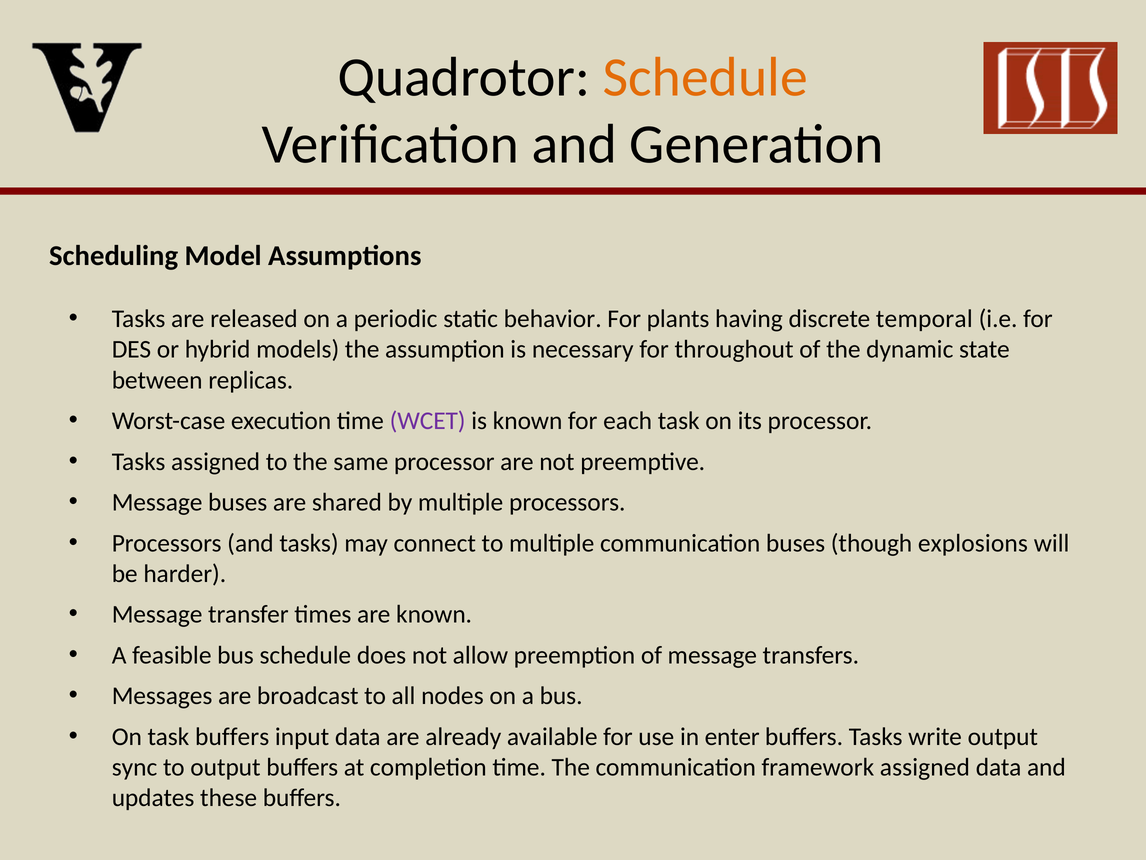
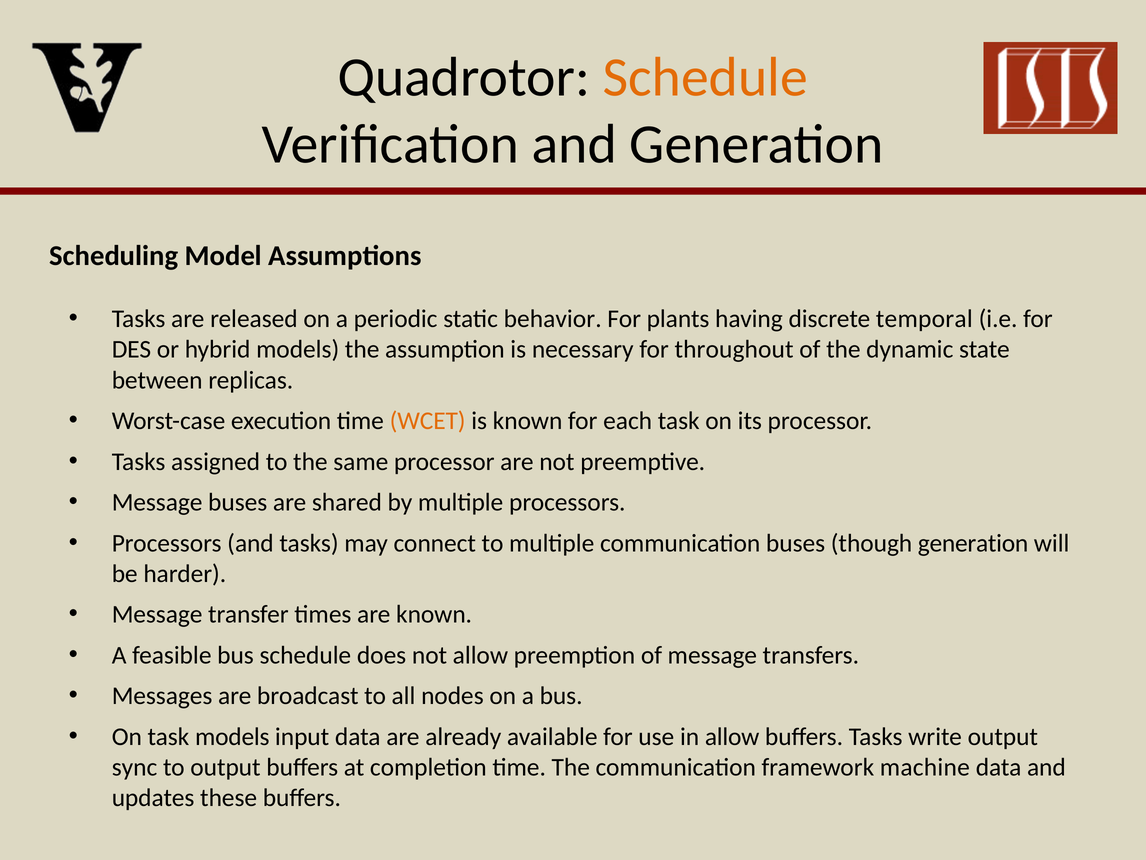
WCET colour: purple -> orange
though explosions: explosions -> generation
task buffers: buffers -> models
in enter: enter -> allow
framework assigned: assigned -> machine
